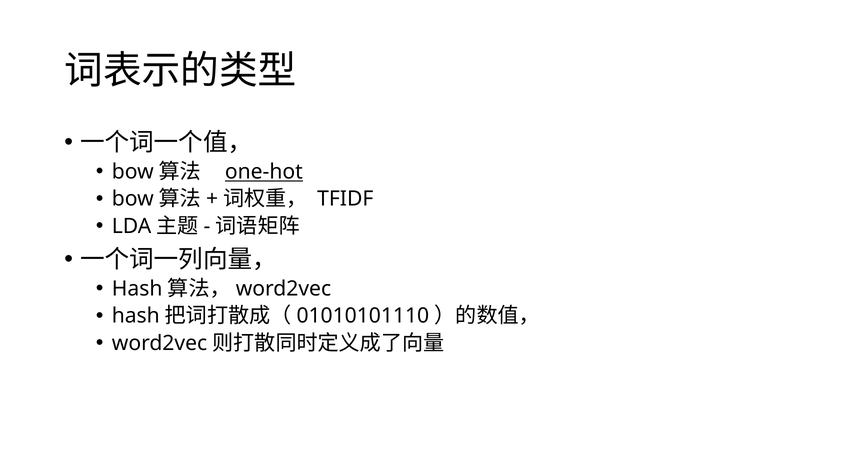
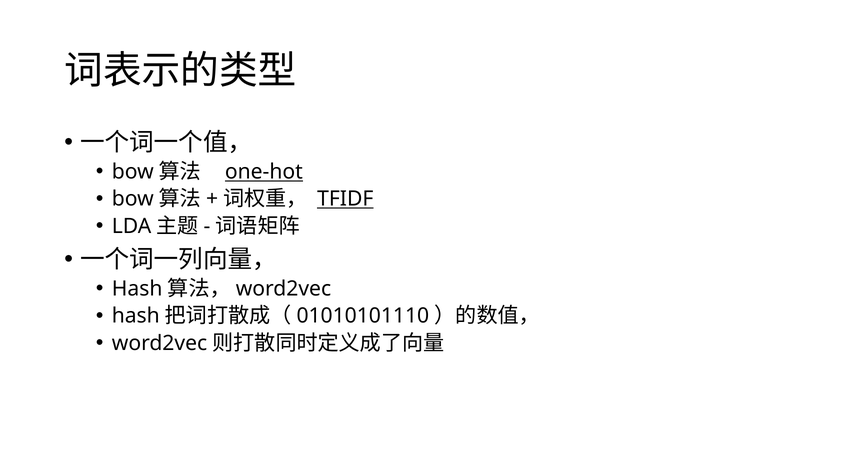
TFIDF underline: none -> present
